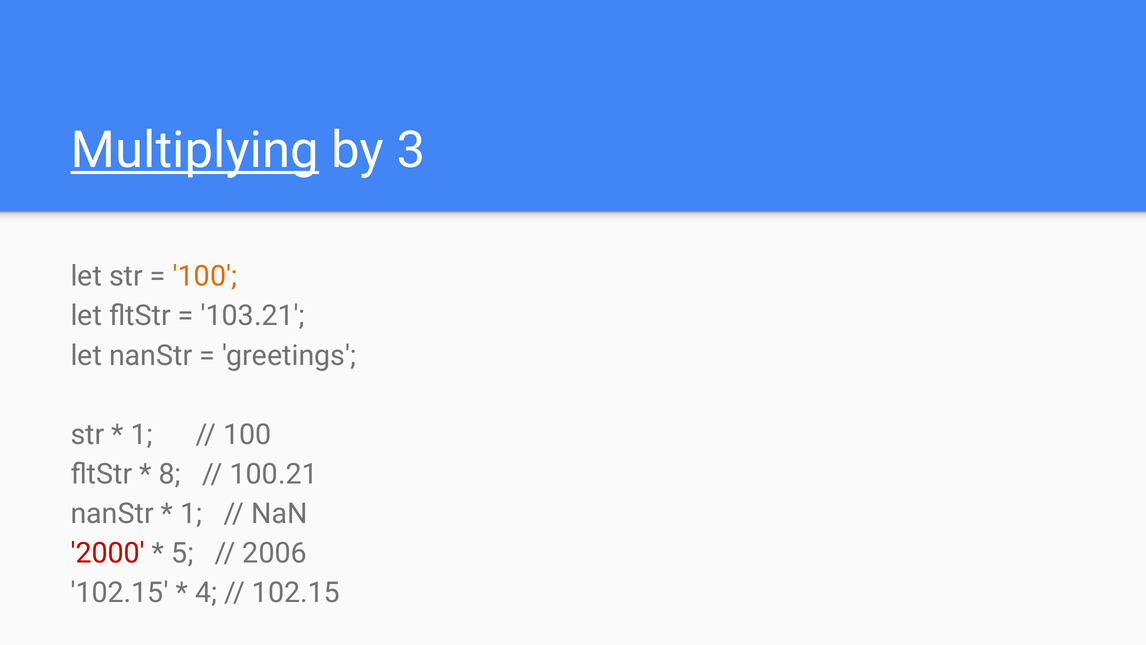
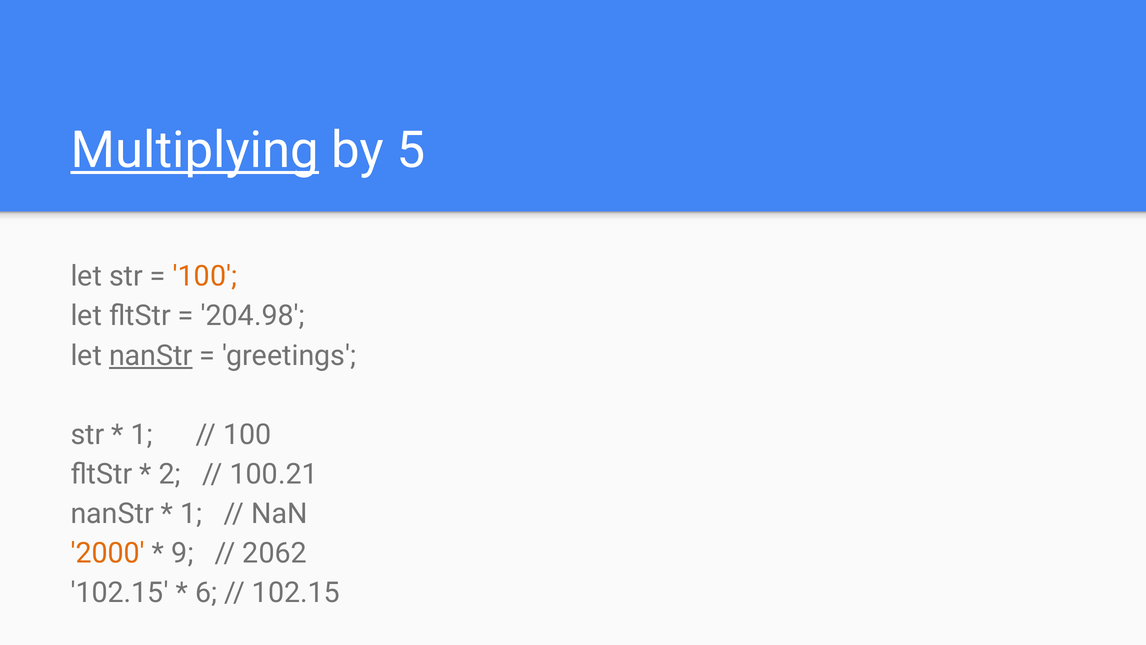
3: 3 -> 5
103.21: 103.21 -> 204.98
nanStr at (151, 355) underline: none -> present
8: 8 -> 2
2000 colour: red -> orange
5: 5 -> 9
2006: 2006 -> 2062
4: 4 -> 6
